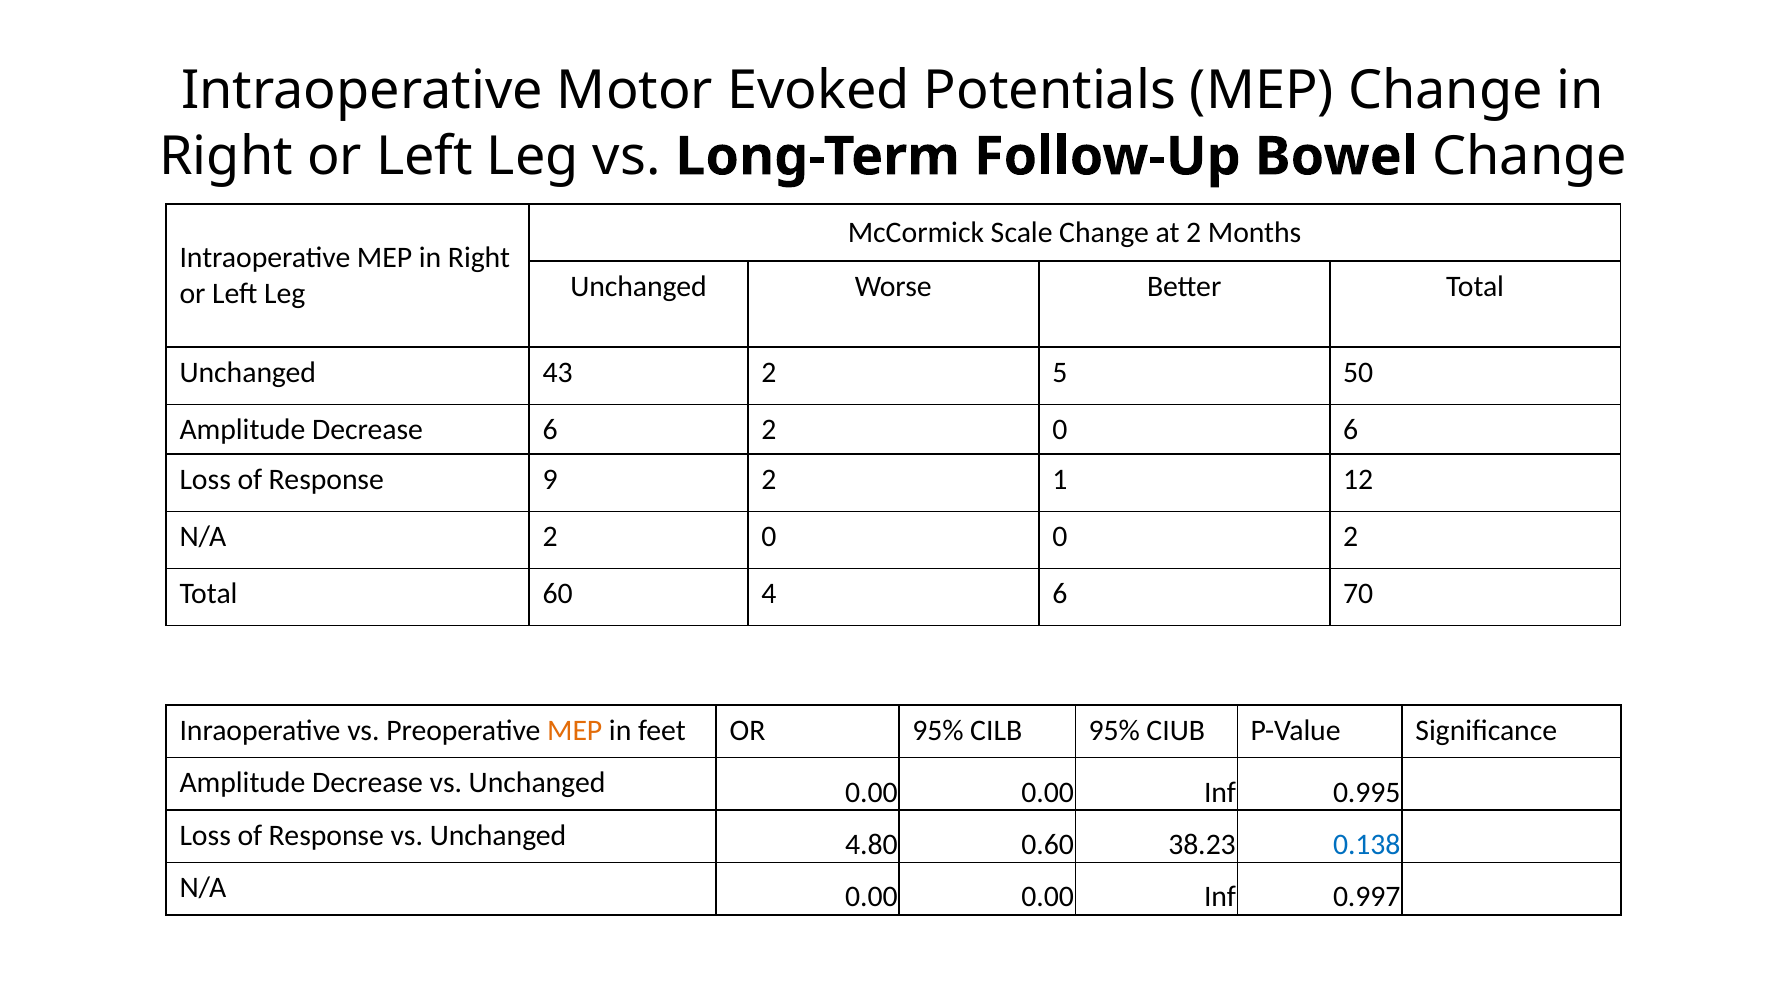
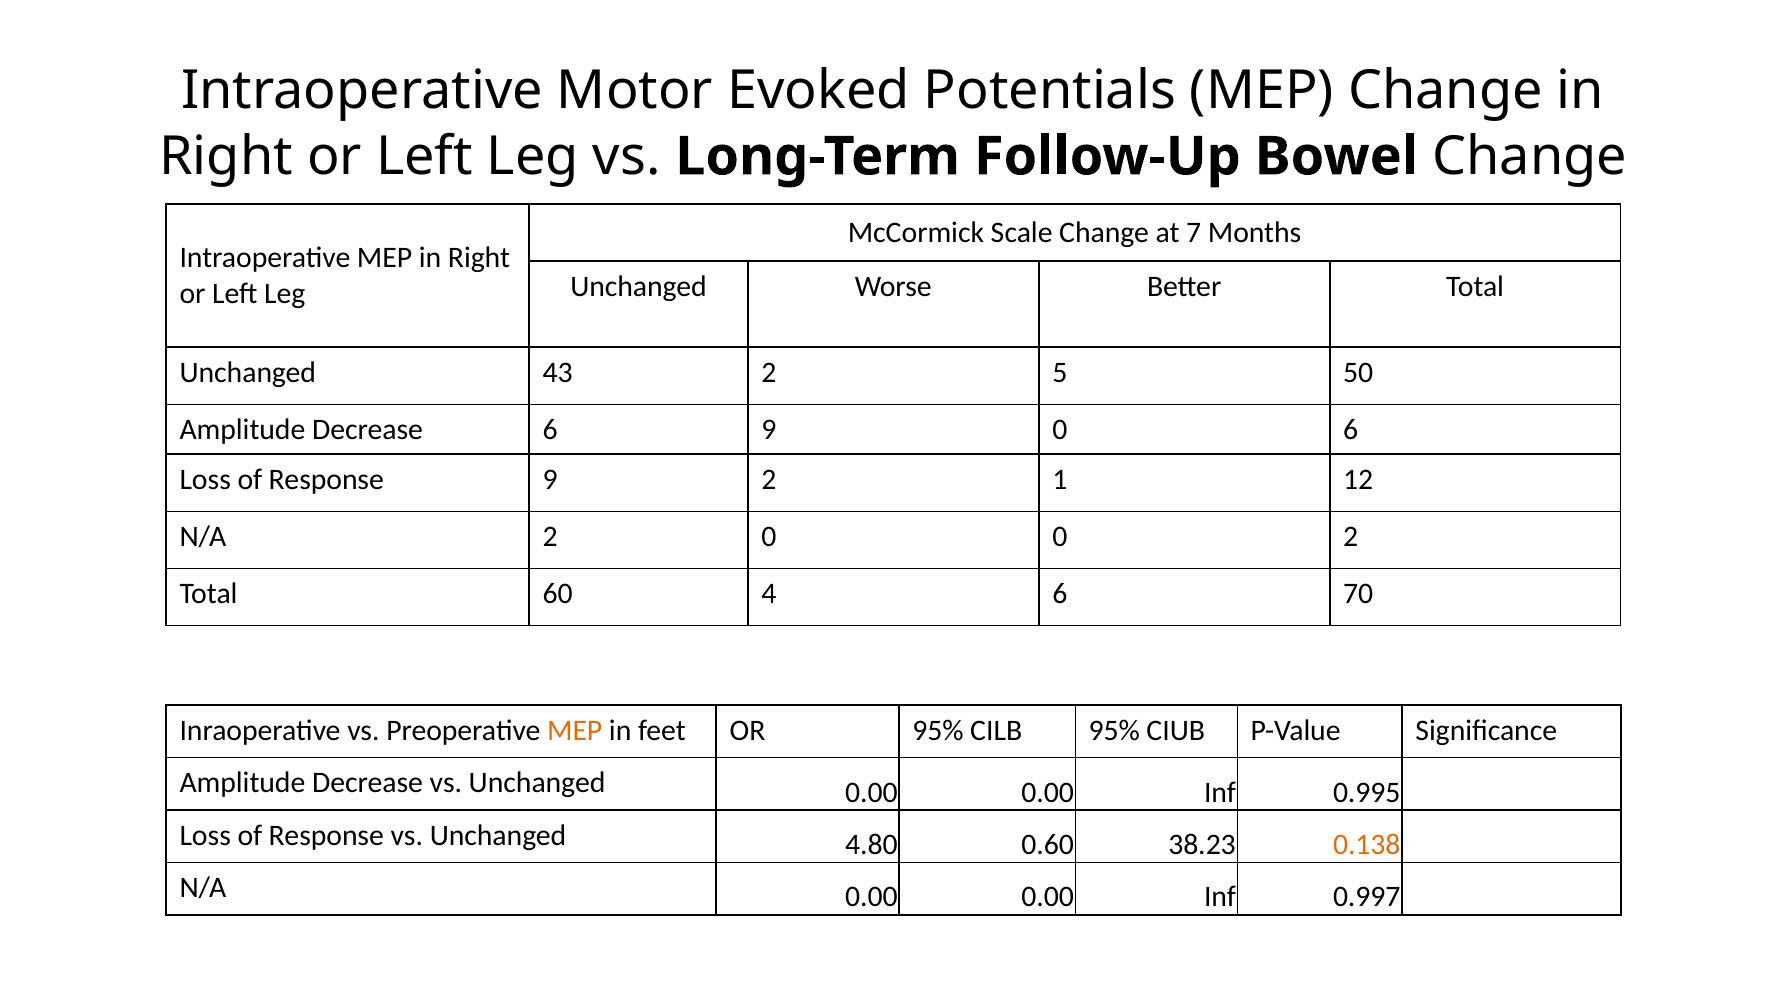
at 2: 2 -> 7
6 2: 2 -> 9
0.138 colour: blue -> orange
